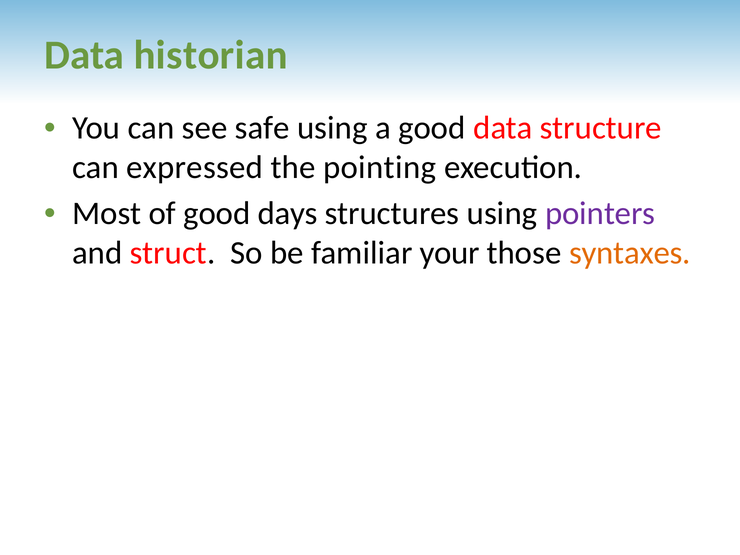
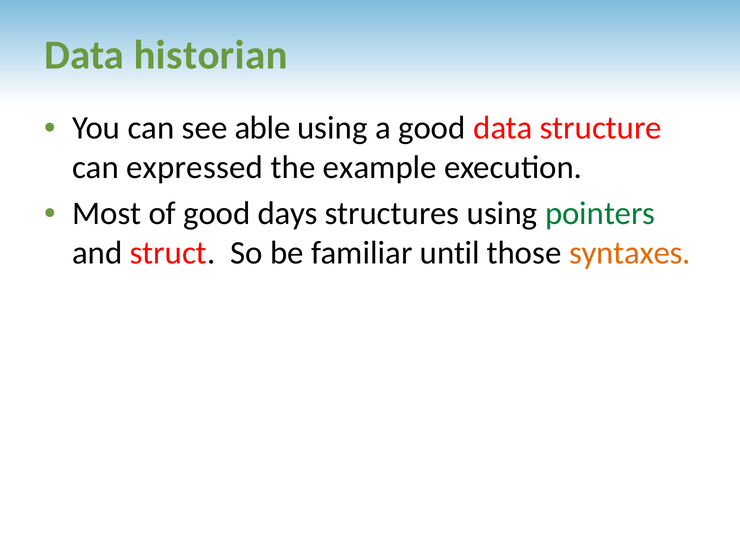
safe: safe -> able
pointing: pointing -> example
pointers colour: purple -> green
your: your -> until
